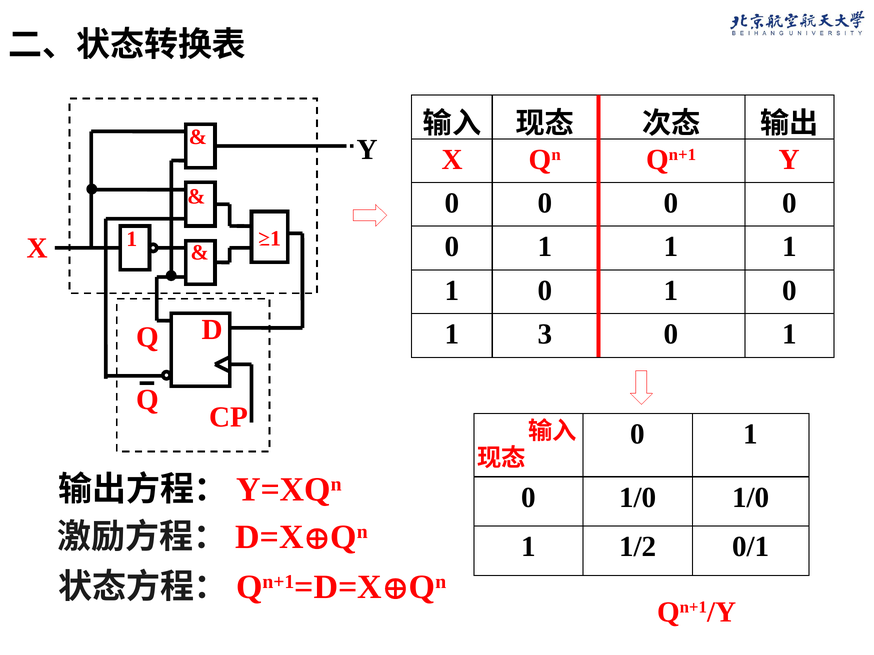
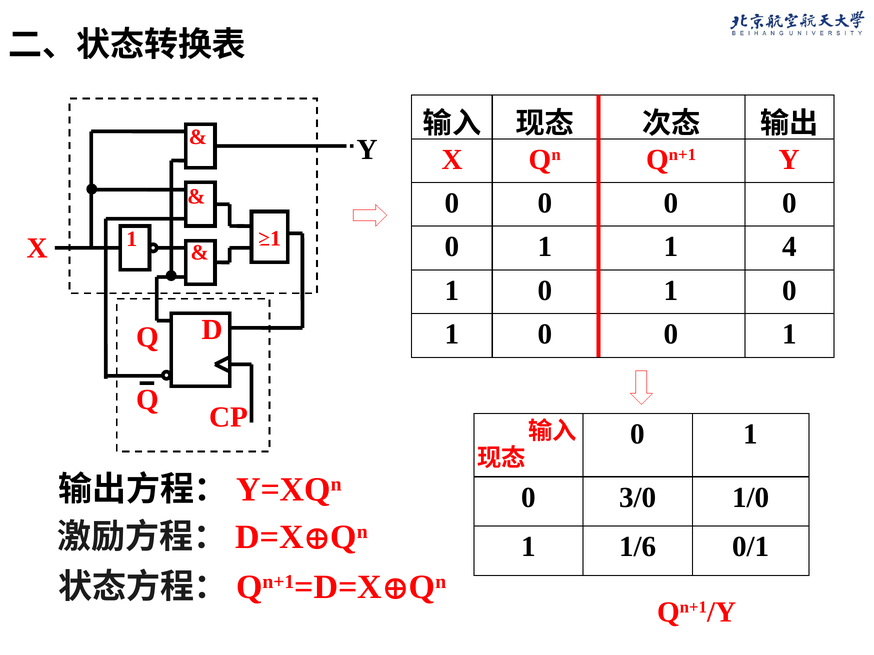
0 1 1 1: 1 -> 4
3 at (545, 335): 3 -> 0
0 1/0: 1/0 -> 3/0
1/2: 1/2 -> 1/6
